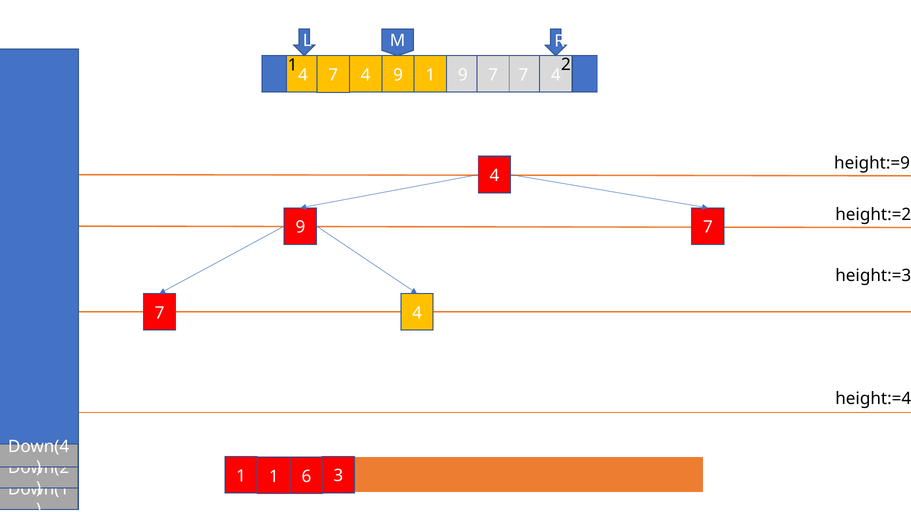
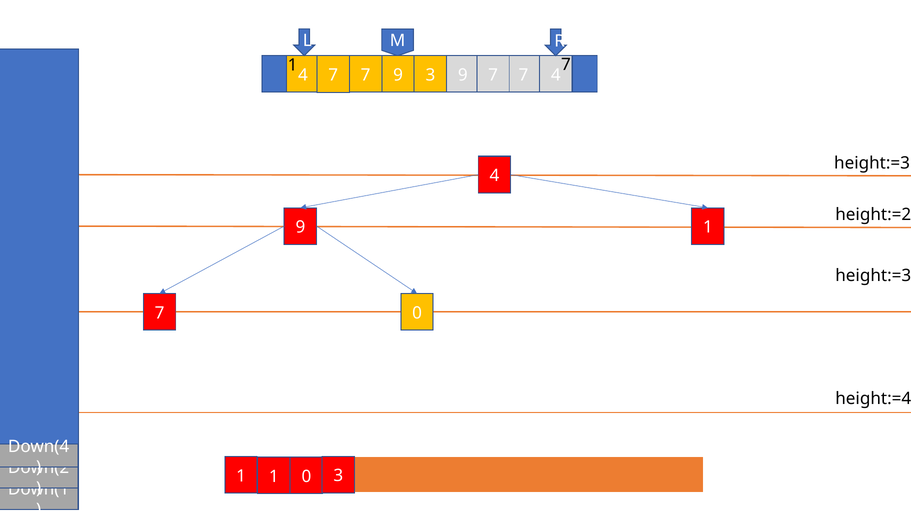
2 at (566, 65): 2 -> 7
4 at (366, 75): 4 -> 7
1 at (430, 75): 1 -> 3
height:=9 at (872, 163): height:=9 -> height:=3
7 at (708, 228): 7 -> 1
4 at (417, 313): 4 -> 0
1 6: 6 -> 0
